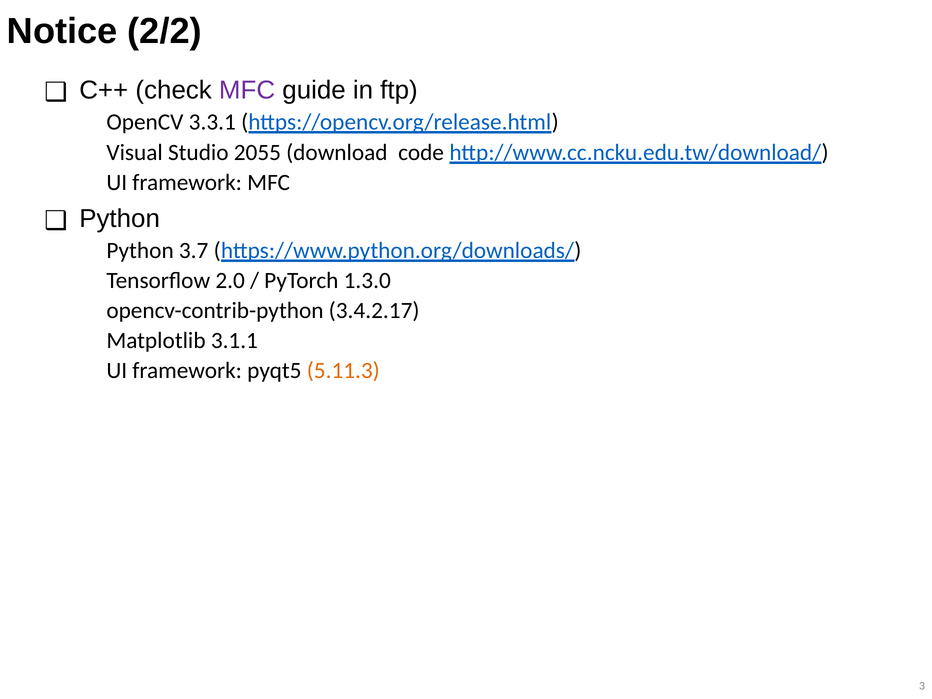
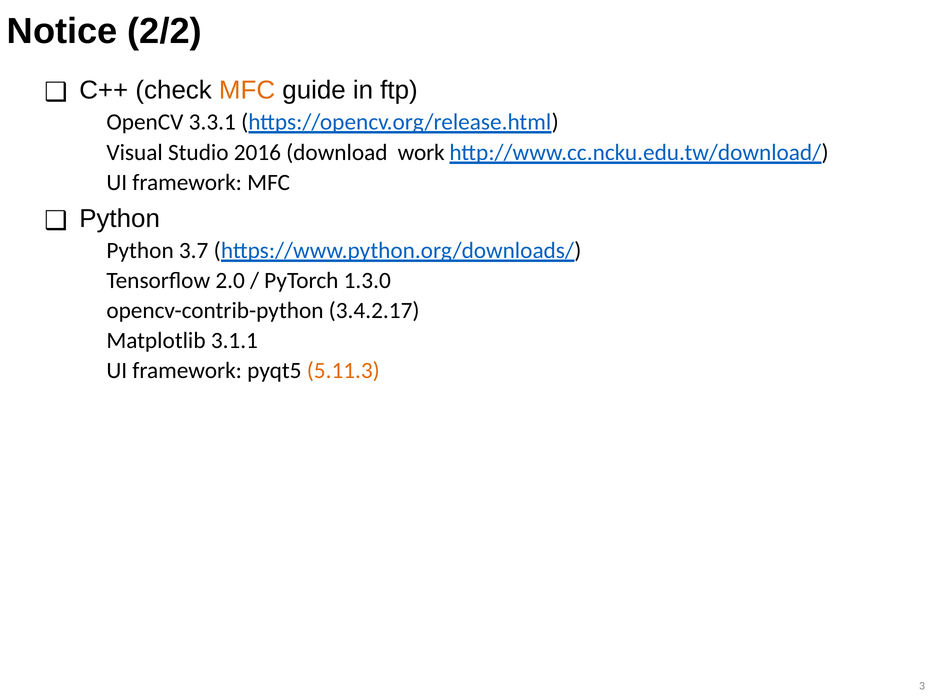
MFC at (247, 90) colour: purple -> orange
2055: 2055 -> 2016
code: code -> work
